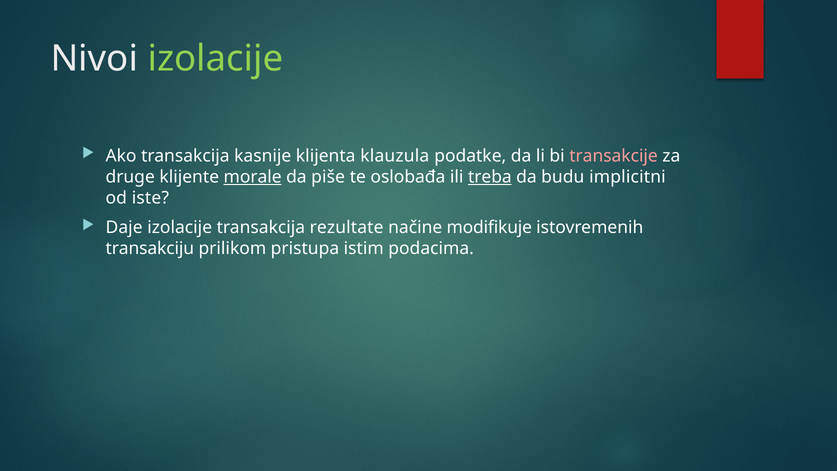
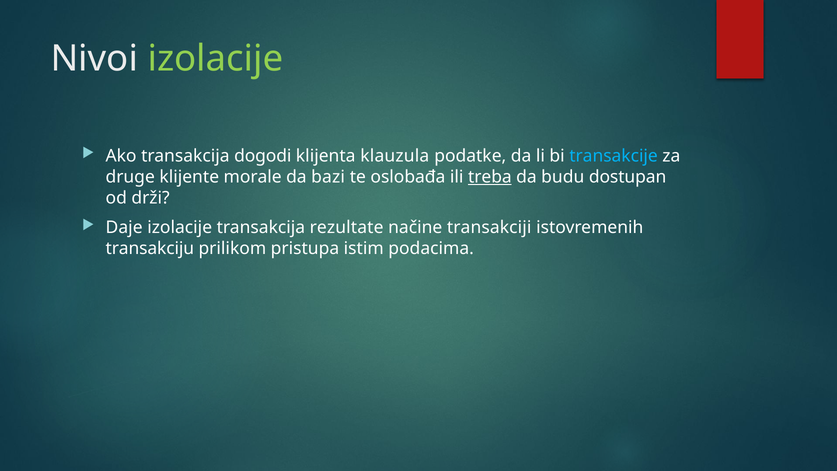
kasnije: kasnije -> dogodi
transakcije colour: pink -> light blue
morale underline: present -> none
piše: piše -> bazi
implicitni: implicitni -> dostupan
iste: iste -> drži
modifikuje: modifikuje -> transakciji
